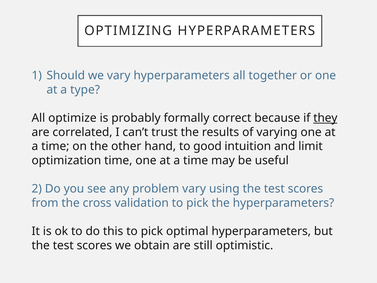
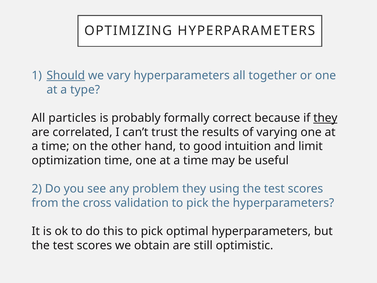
Should underline: none -> present
optimize: optimize -> particles
problem vary: vary -> they
